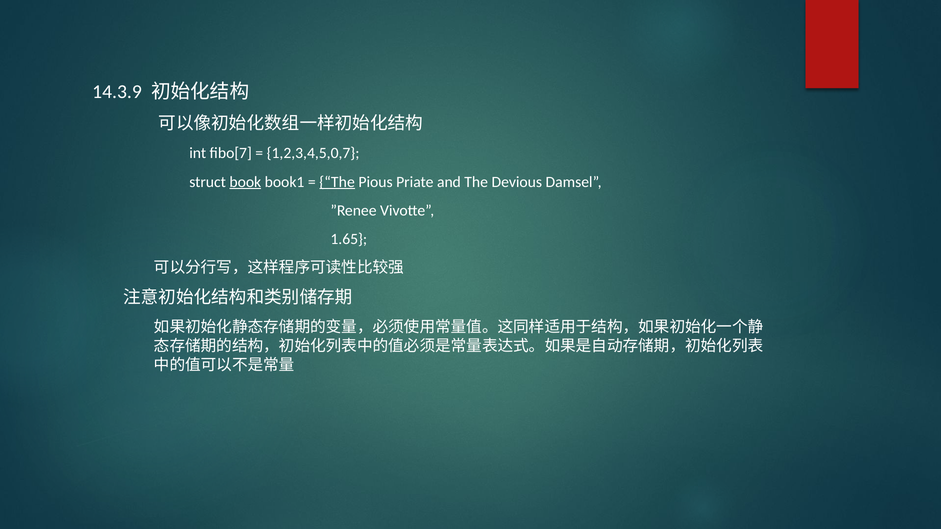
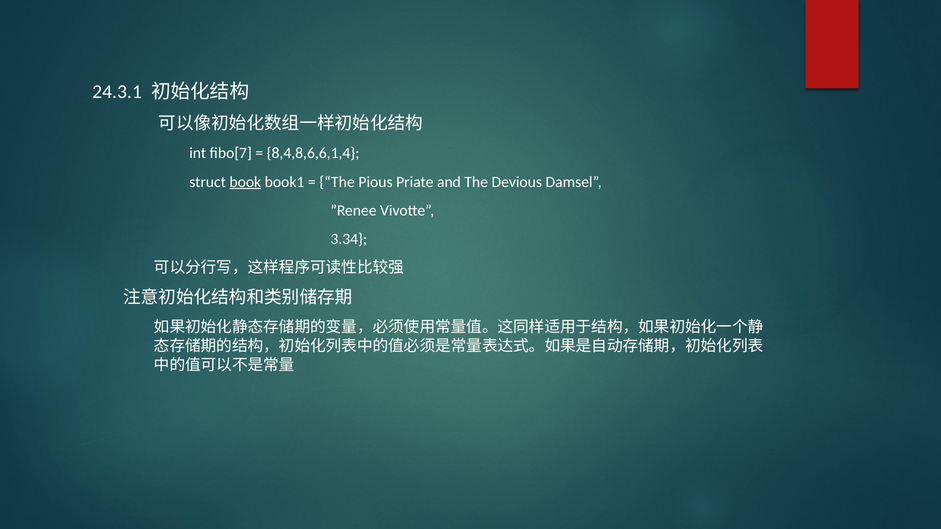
14.3.9: 14.3.9 -> 24.3.1
1,2,3,4,5,0,7: 1,2,3,4,5,0,7 -> 8,4,8,6,6,1,4
The at (337, 182) underline: present -> none
1.65: 1.65 -> 3.34
